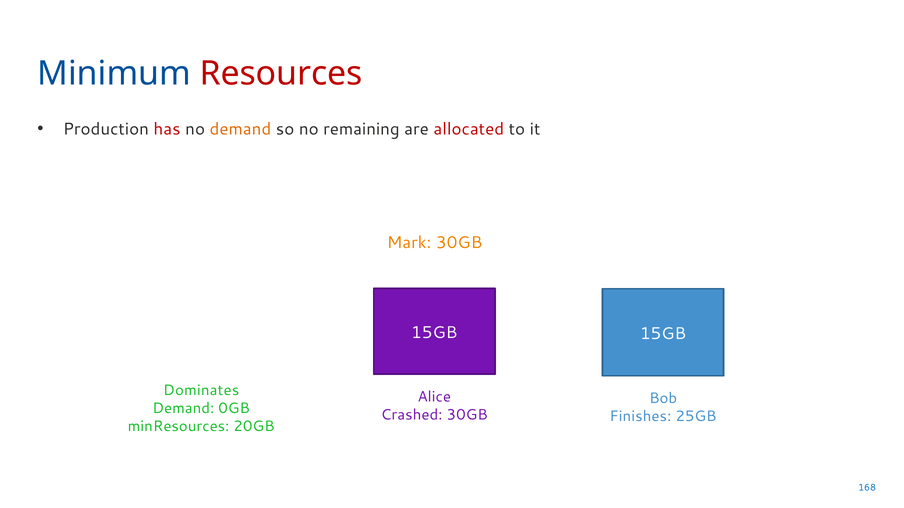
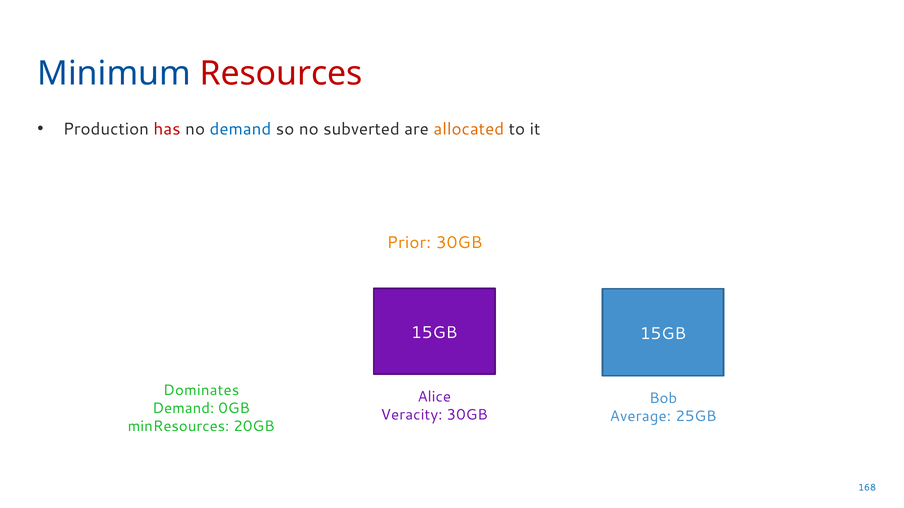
demand at (240, 129) colour: orange -> blue
remaining: remaining -> subverted
allocated colour: red -> orange
Mark: Mark -> Prior
Crashed: Crashed -> Veracity
Finishes: Finishes -> Average
